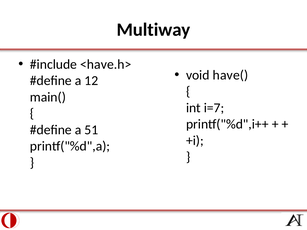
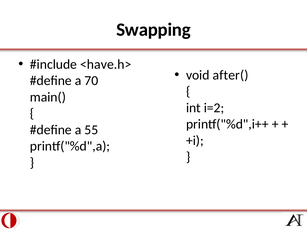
Multiway: Multiway -> Swapping
have(: have( -> after(
12: 12 -> 70
i=7: i=7 -> i=2
51: 51 -> 55
